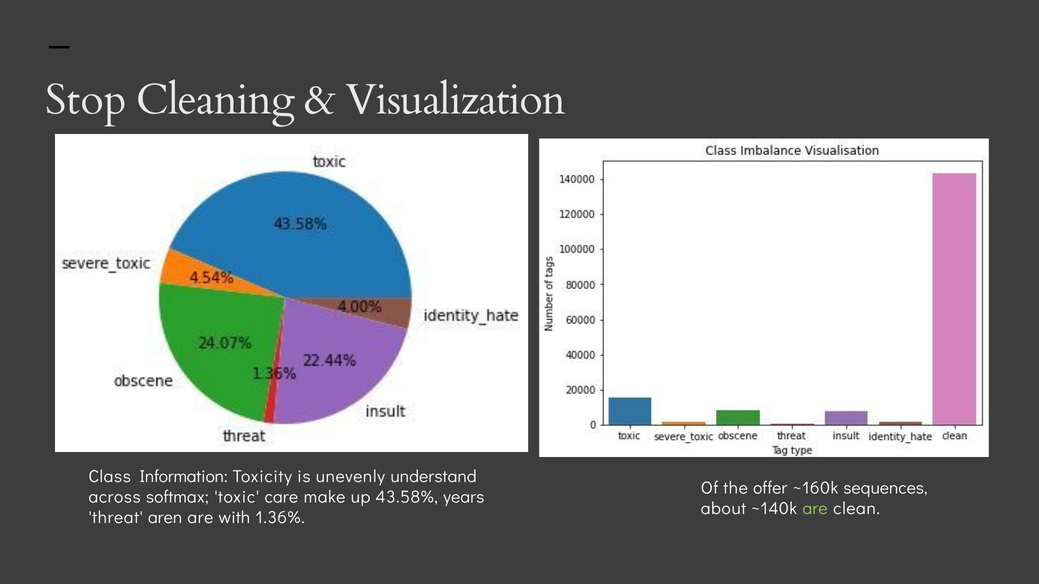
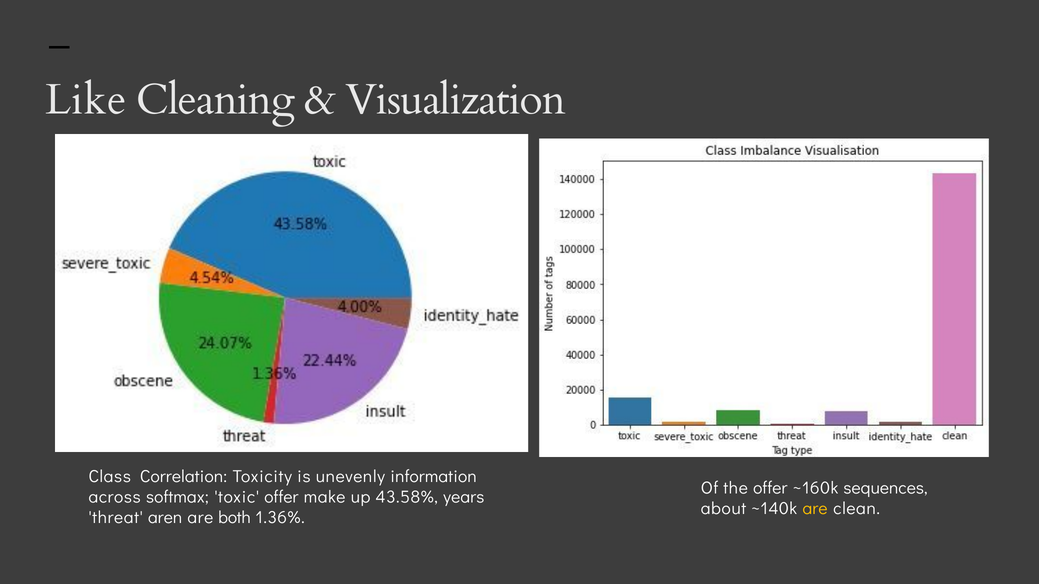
Stop: Stop -> Like
Information: Information -> Correlation
understand: understand -> information
toxic care: care -> offer
are at (815, 509) colour: light green -> yellow
with: with -> both
